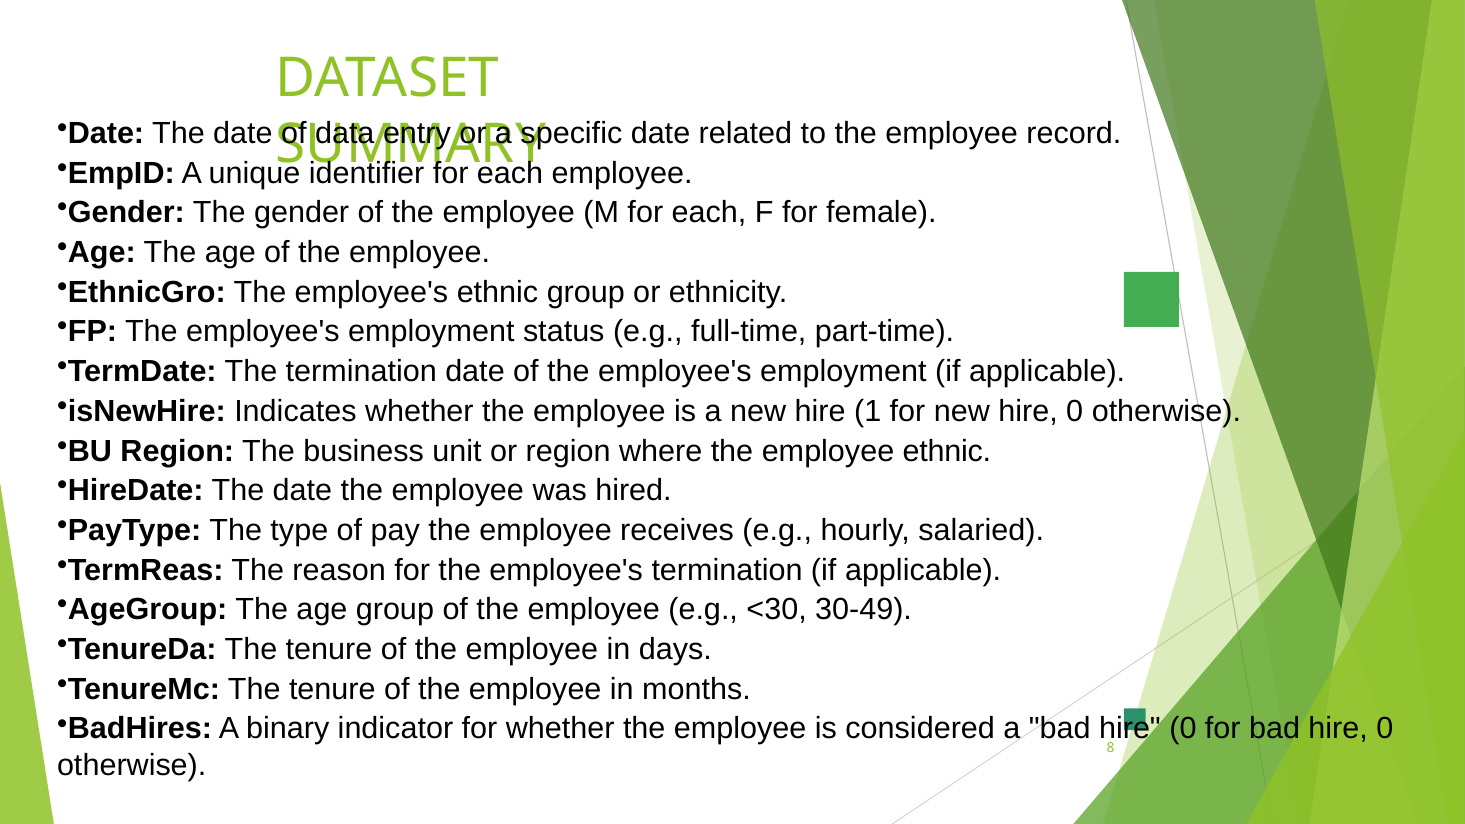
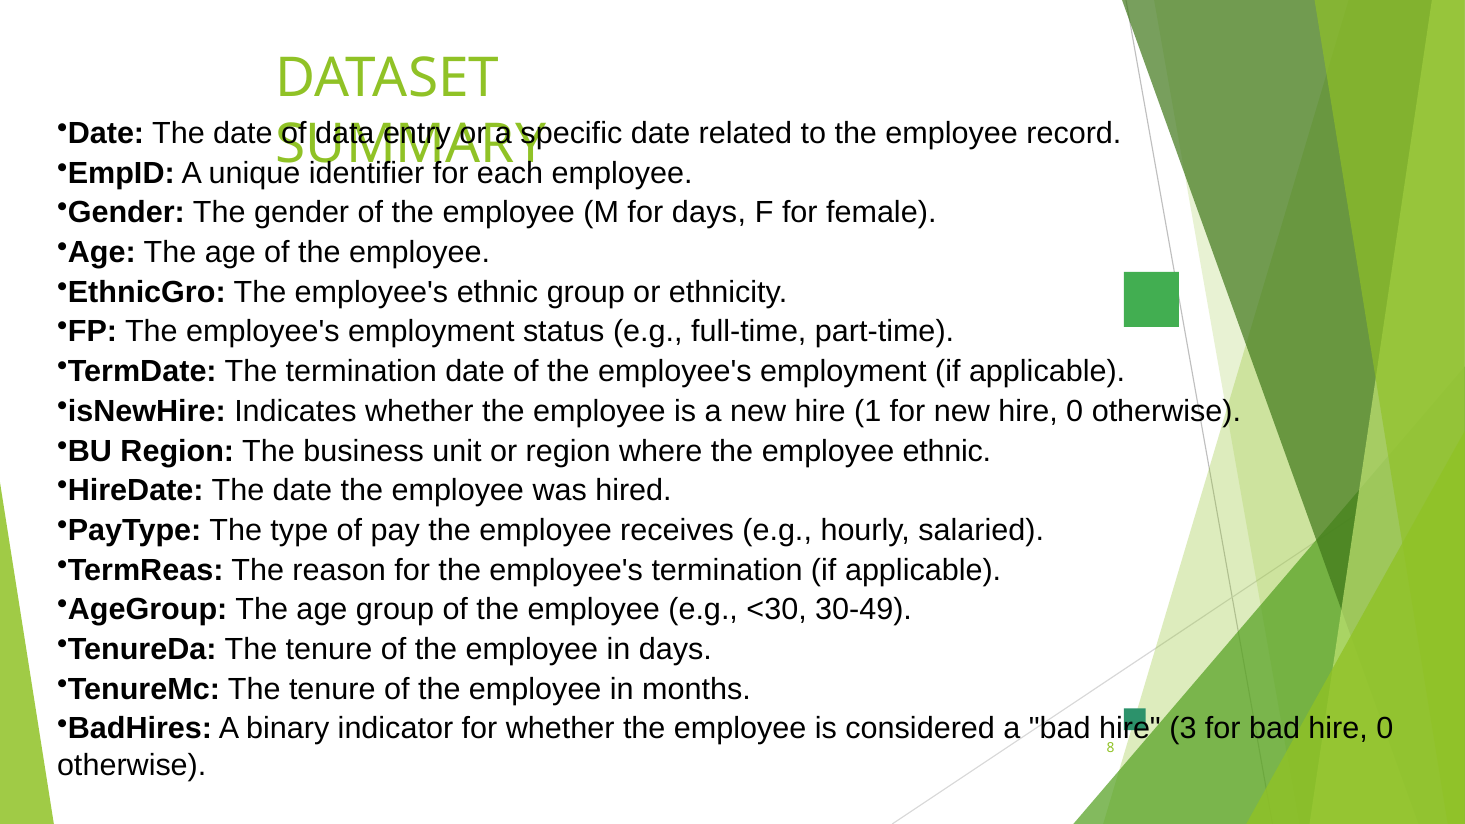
M for each: each -> days
a bad hire 0: 0 -> 3
